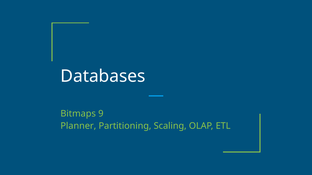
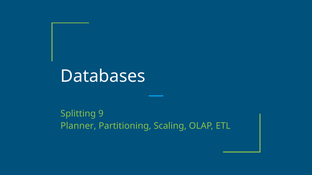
Bitmaps: Bitmaps -> Splitting
